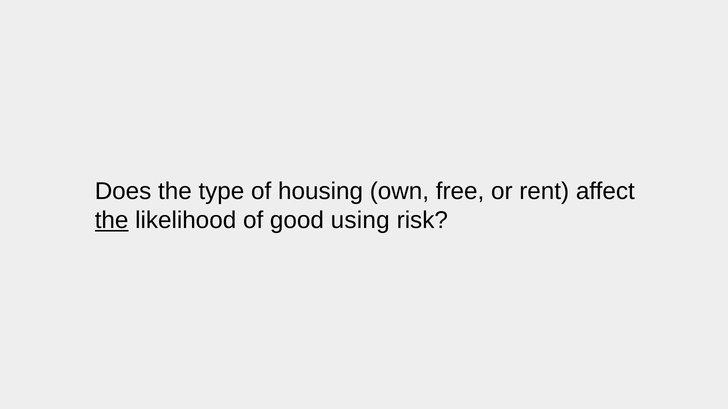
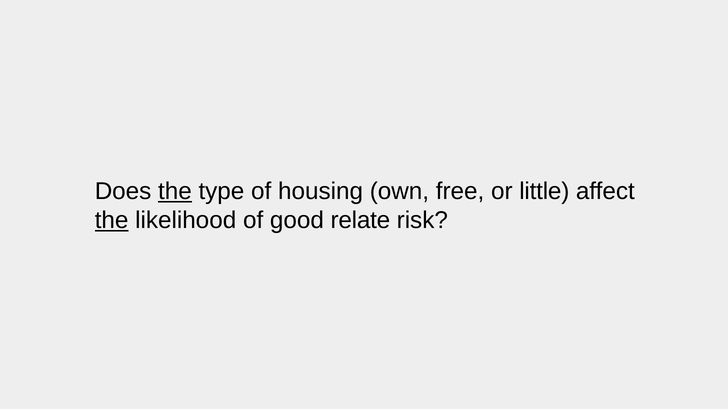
the at (175, 192) underline: none -> present
rent: rent -> little
using: using -> relate
